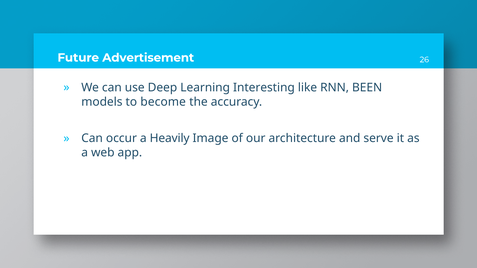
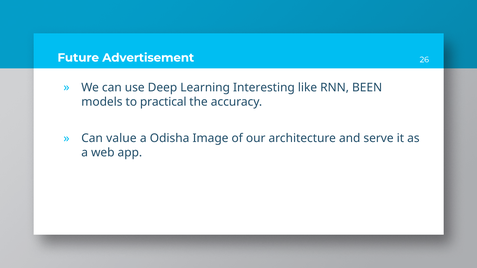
become: become -> practical
occur: occur -> value
Heavily: Heavily -> Odisha
